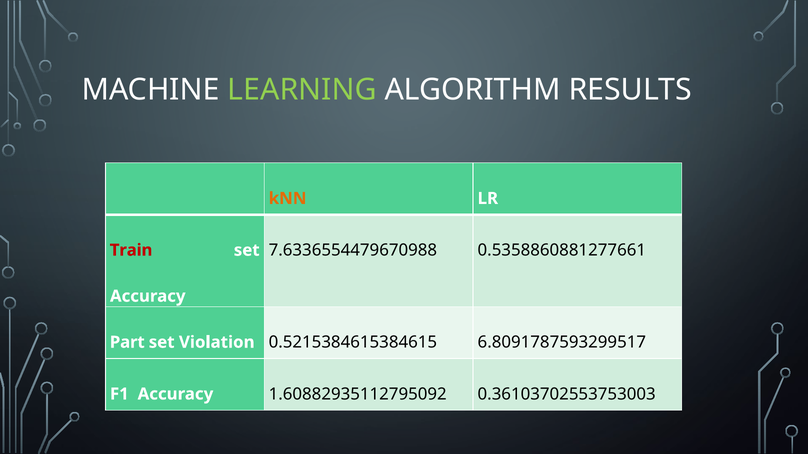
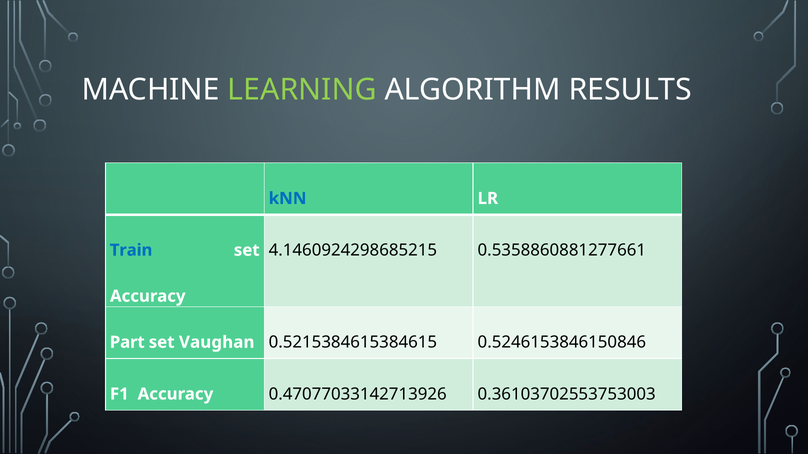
kNN colour: orange -> blue
7.6336554479670988: 7.6336554479670988 -> 4.1460924298685215
Train colour: red -> blue
Violation: Violation -> Vaughan
6.8091787593299517: 6.8091787593299517 -> 0.5246153846150846
1.60882935112795092: 1.60882935112795092 -> 0.47077033142713926
